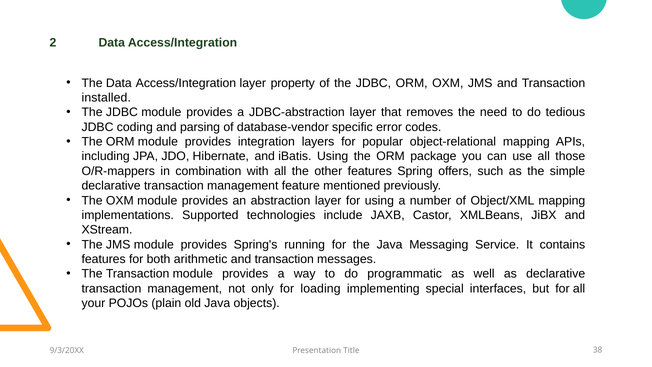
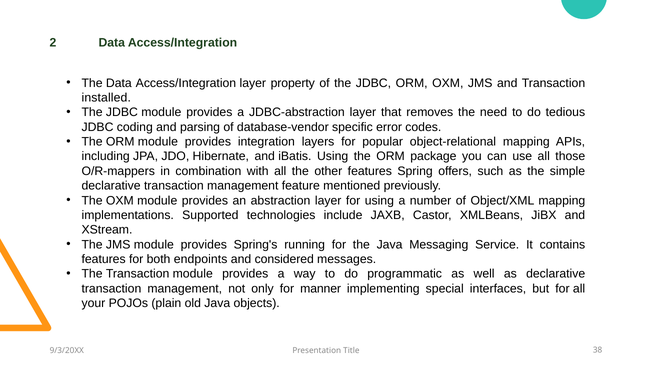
arithmetic: arithmetic -> endpoints
transaction at (284, 259): transaction -> considered
loading: loading -> manner
